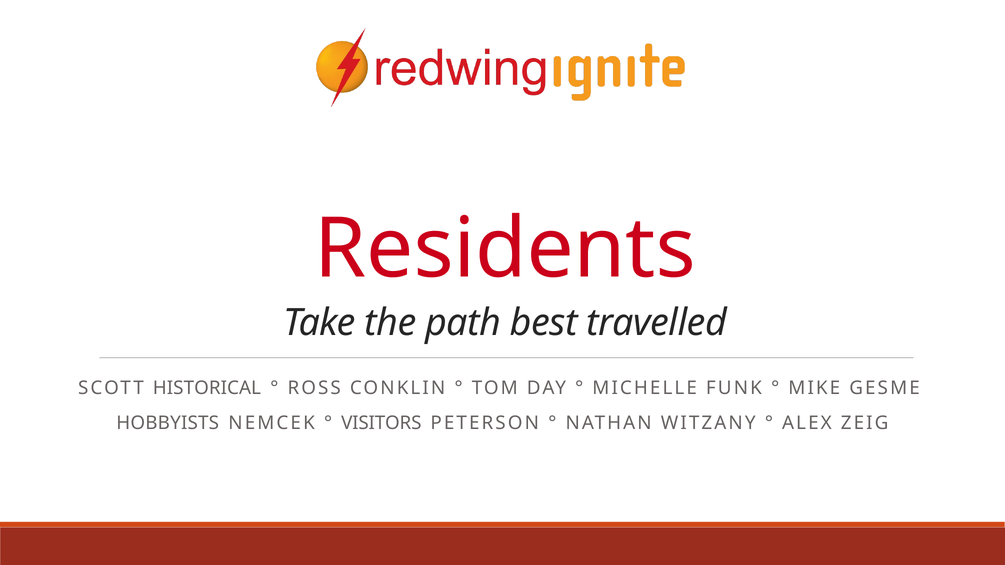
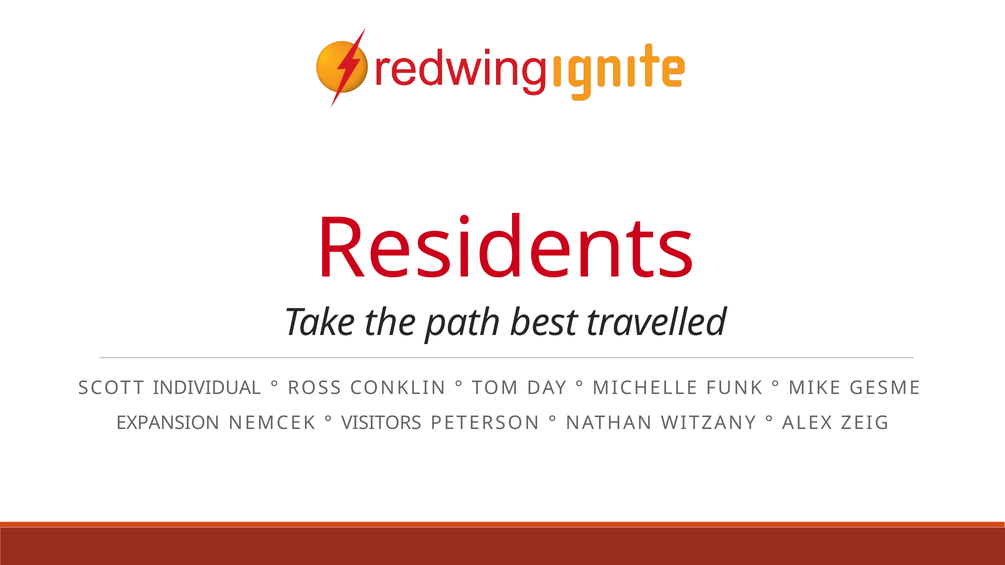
HISTORICAL: HISTORICAL -> INDIVIDUAL
HOBBYISTS: HOBBYISTS -> EXPANSION
